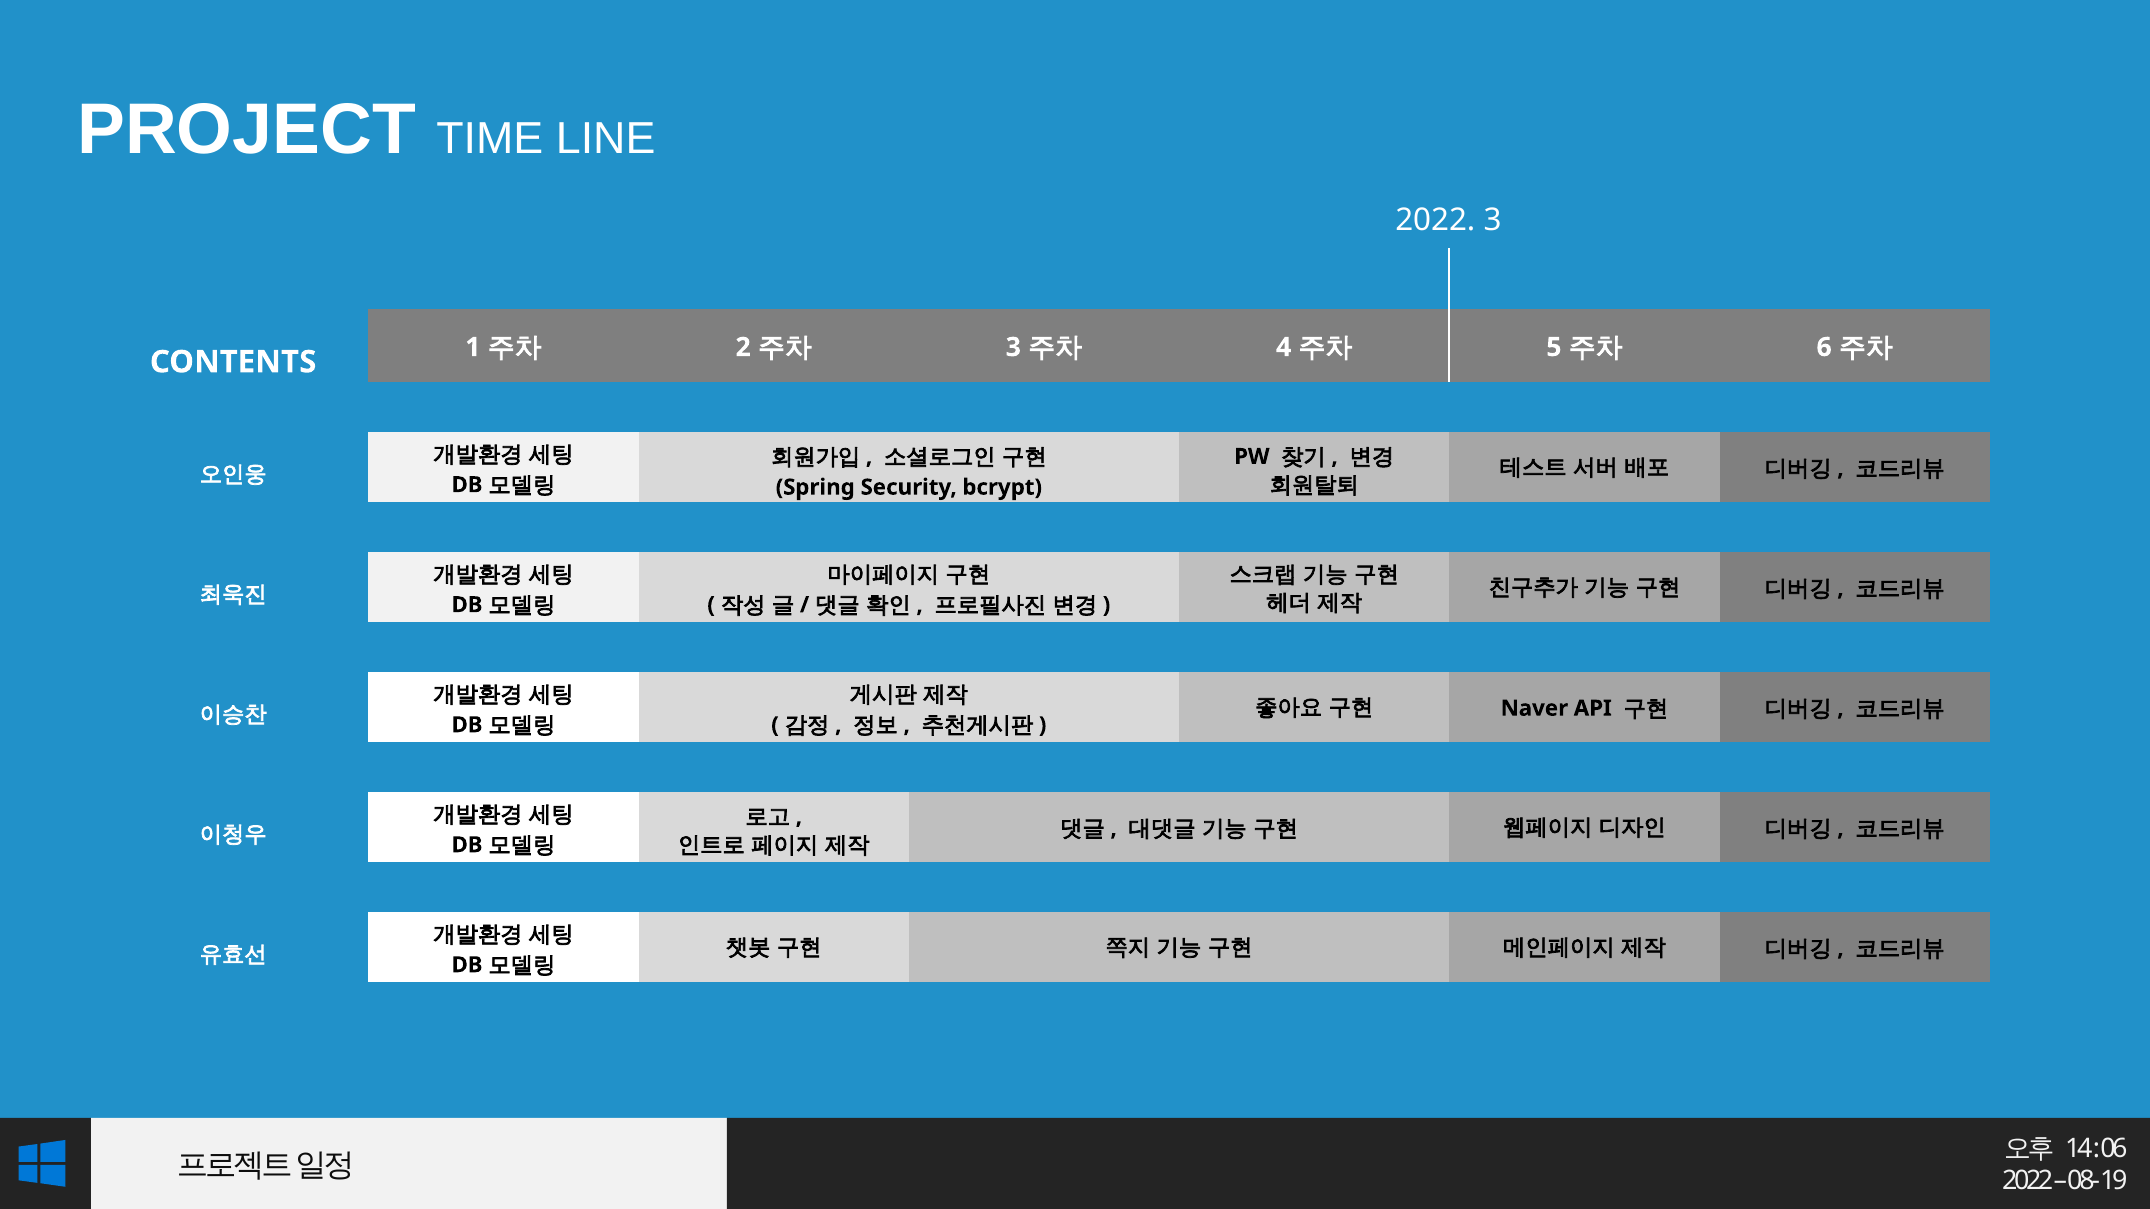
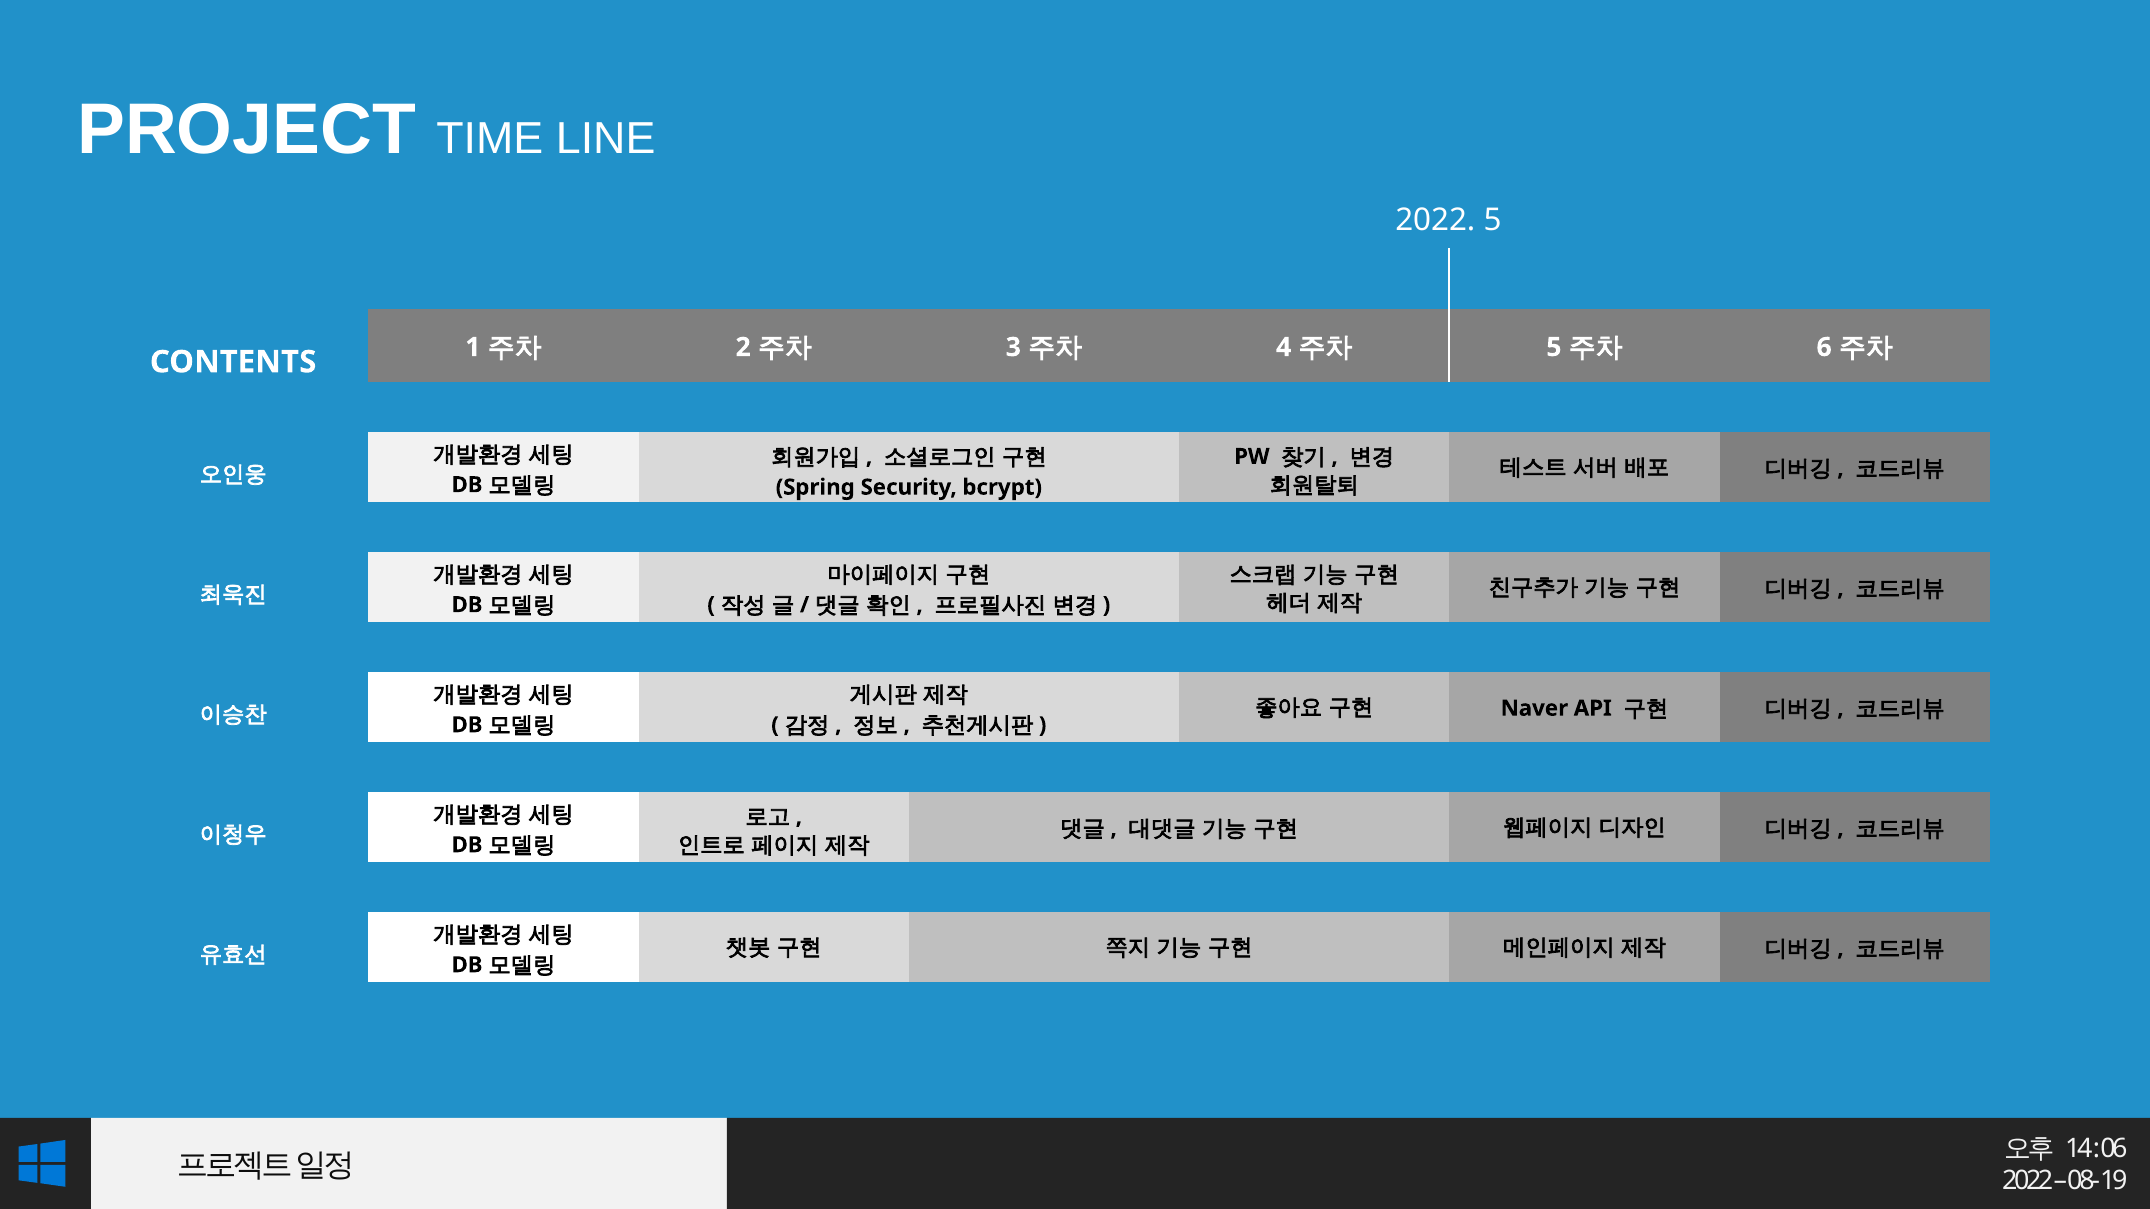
2022 3: 3 -> 5
